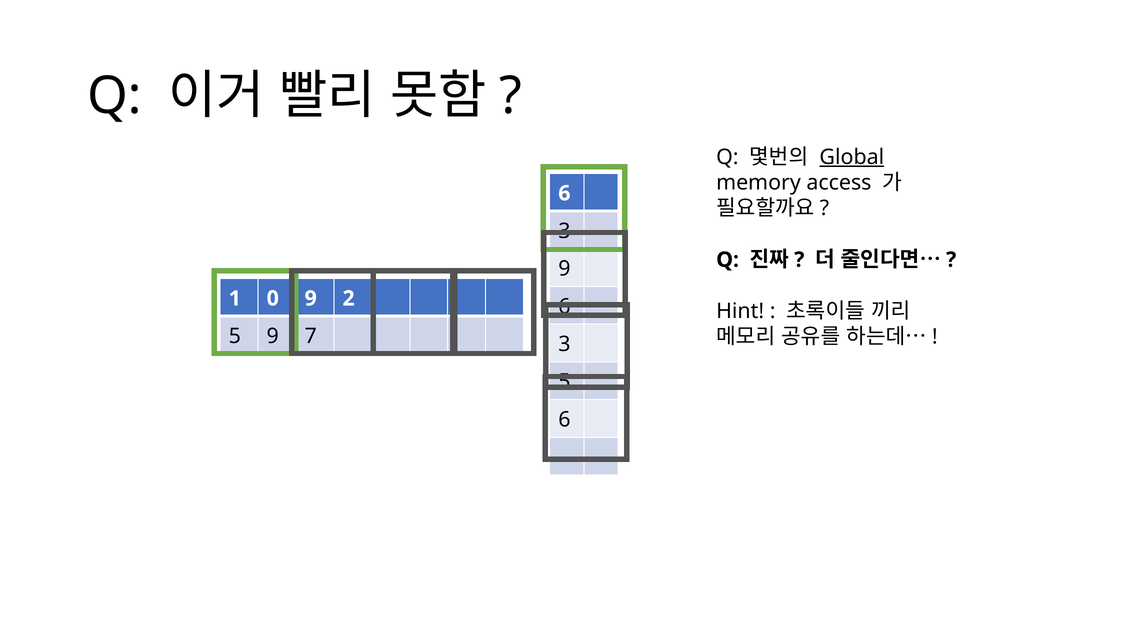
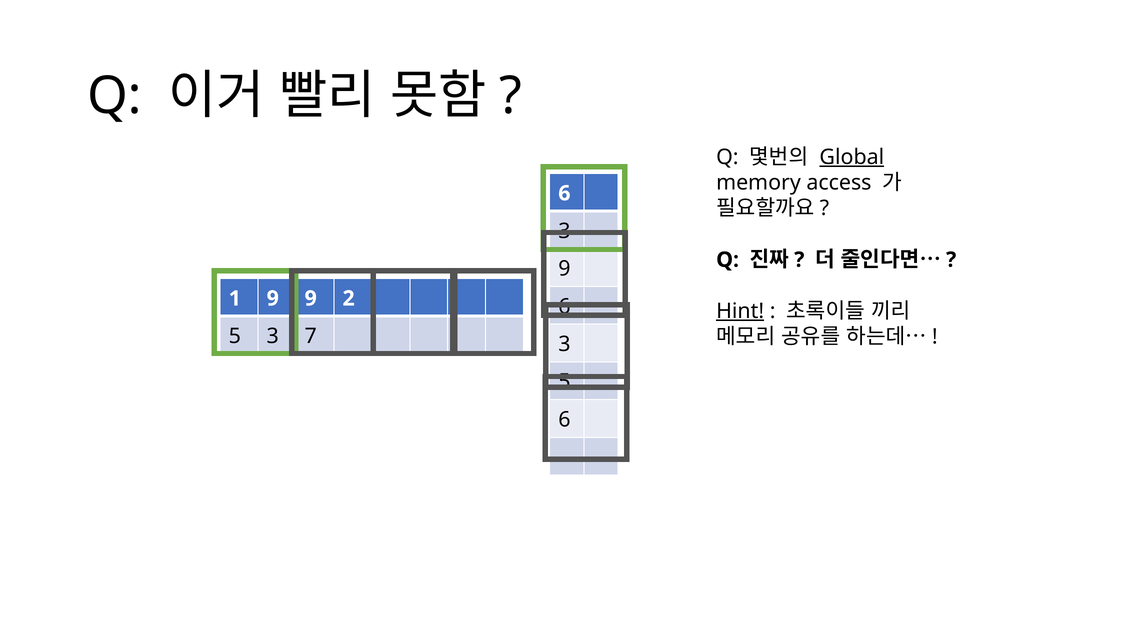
1 0: 0 -> 9
Hint underline: none -> present
5 9: 9 -> 3
